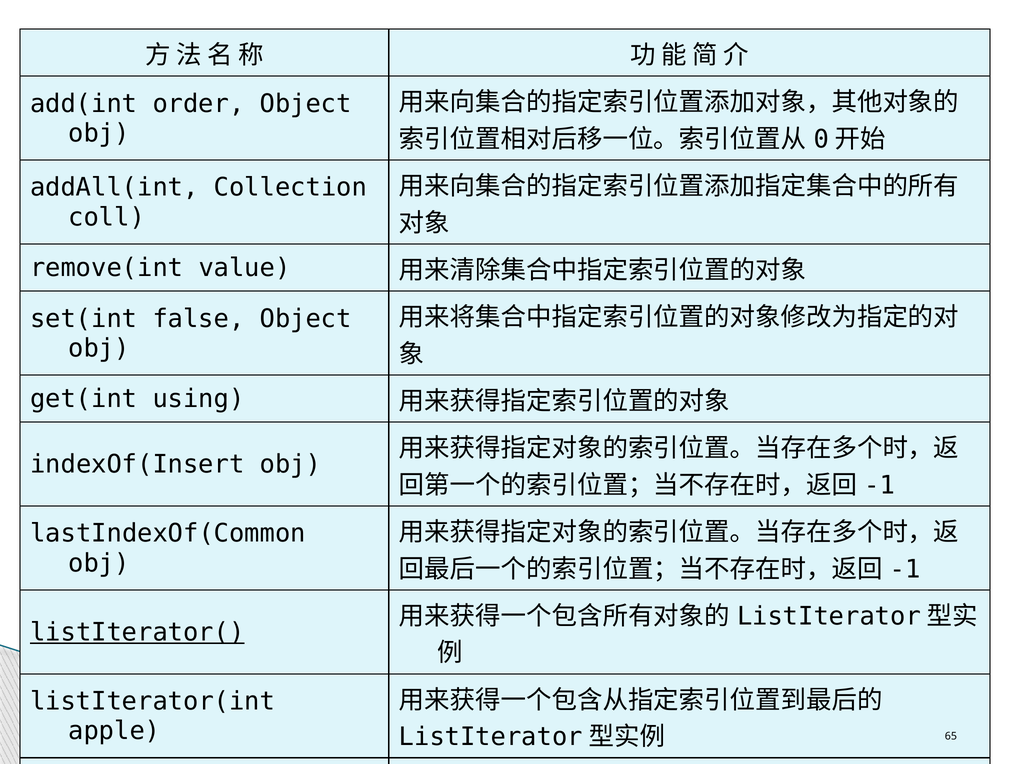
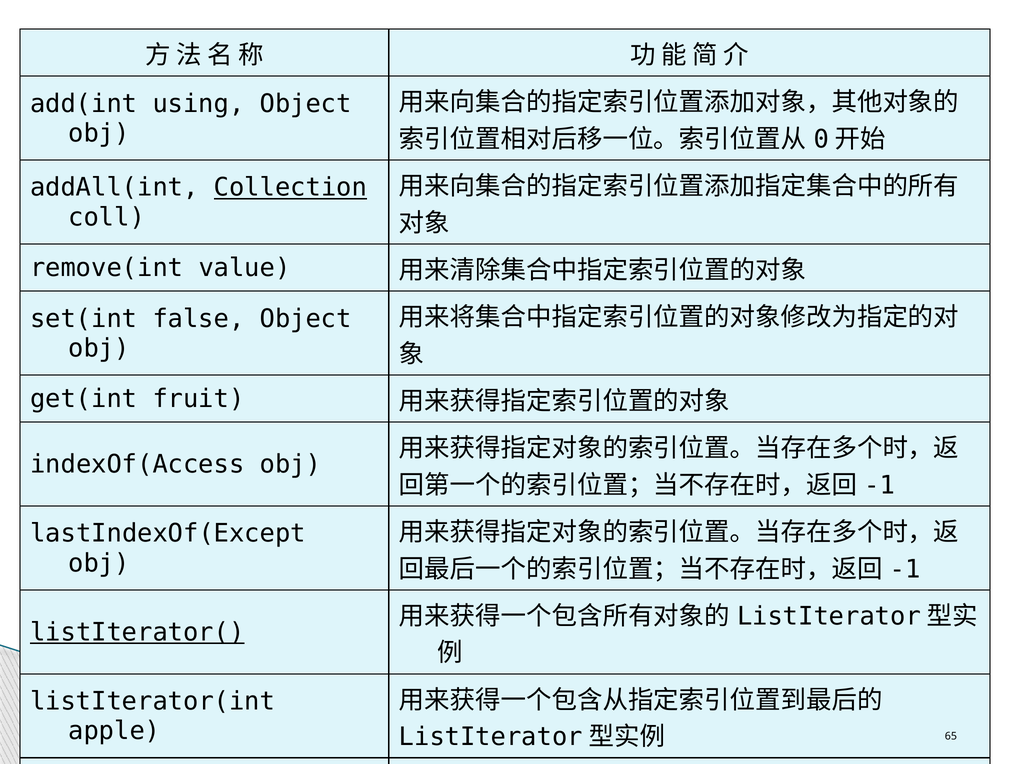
order: order -> using
Collection underline: none -> present
using: using -> fruit
indexOf(Insert: indexOf(Insert -> indexOf(Access
lastIndexOf(Common: lastIndexOf(Common -> lastIndexOf(Except
